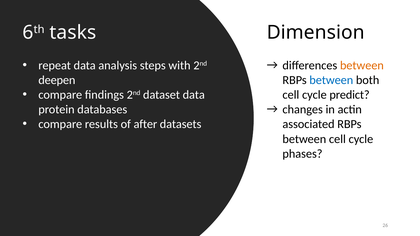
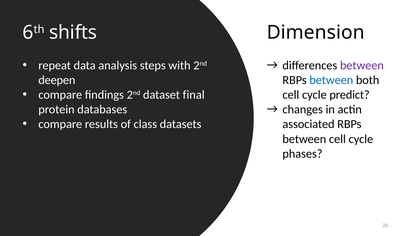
tasks: tasks -> shifts
between at (362, 66) colour: orange -> purple
dataset data: data -> final
after: after -> class
